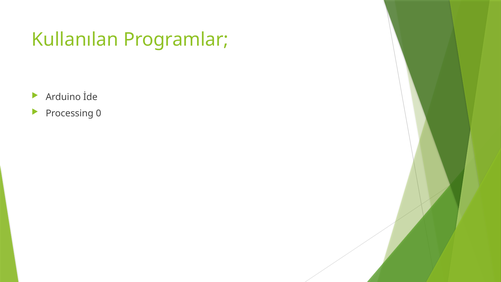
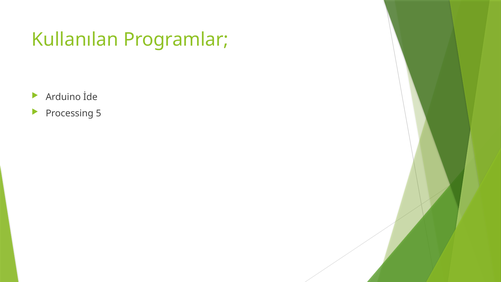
0: 0 -> 5
